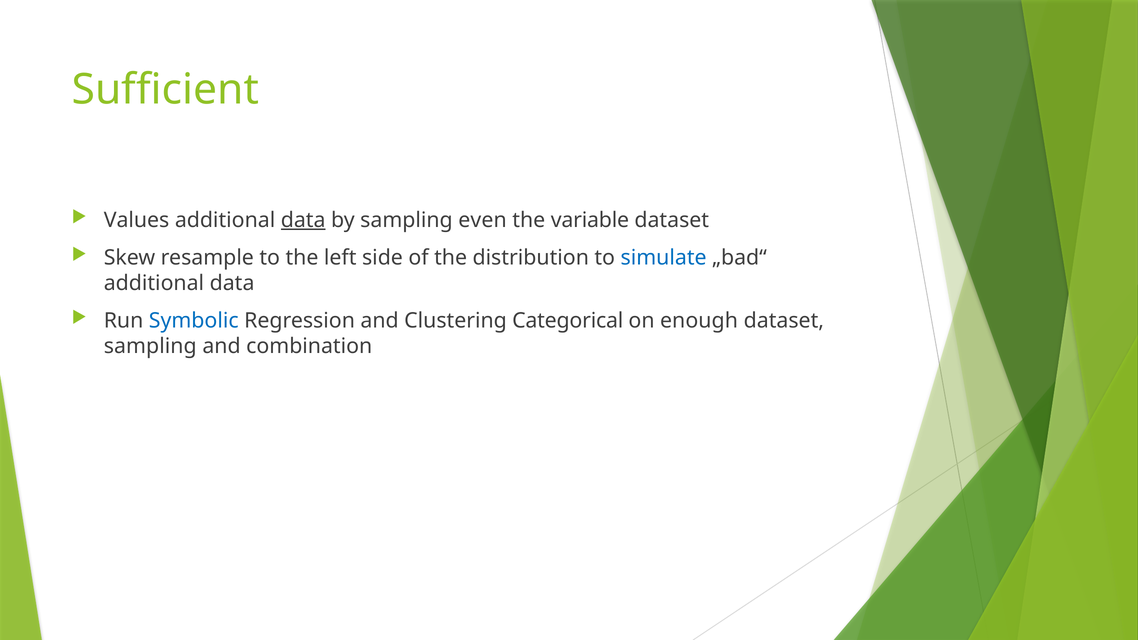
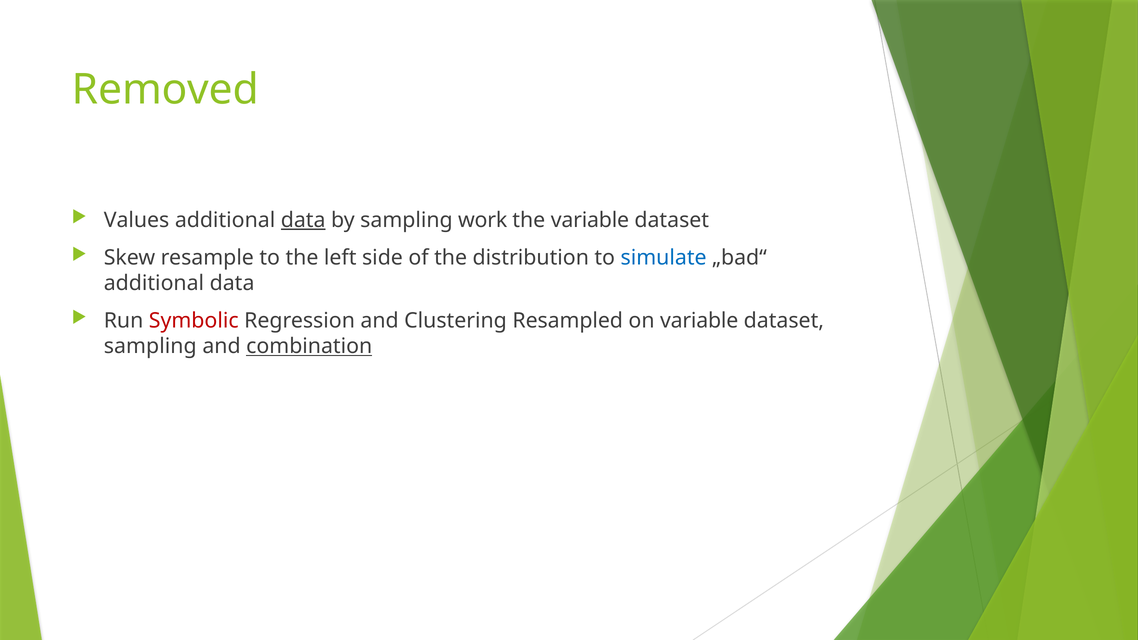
Sufficient: Sufficient -> Removed
even: even -> work
Symbolic colour: blue -> red
Categorical: Categorical -> Resampled
on enough: enough -> variable
combination underline: none -> present
